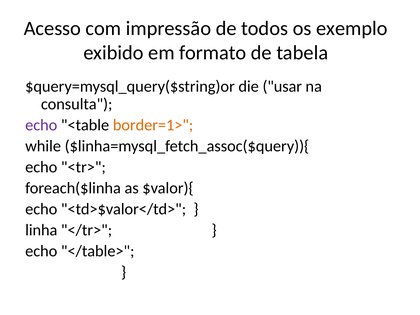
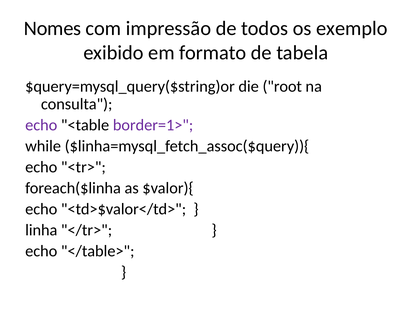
Acesso: Acesso -> Nomes
usar: usar -> root
border=1> colour: orange -> purple
